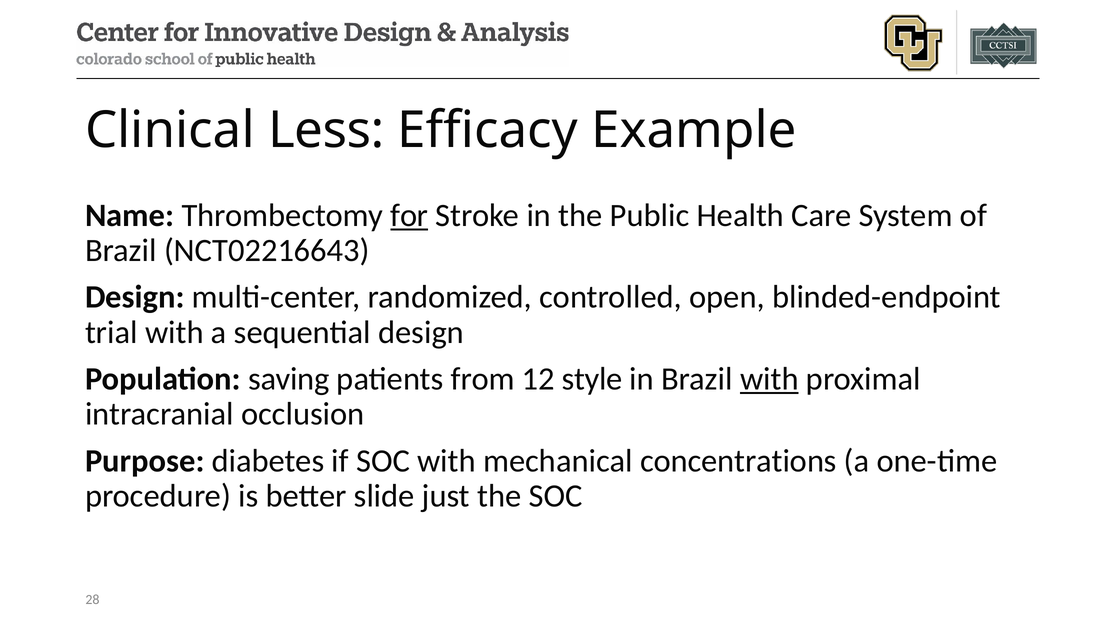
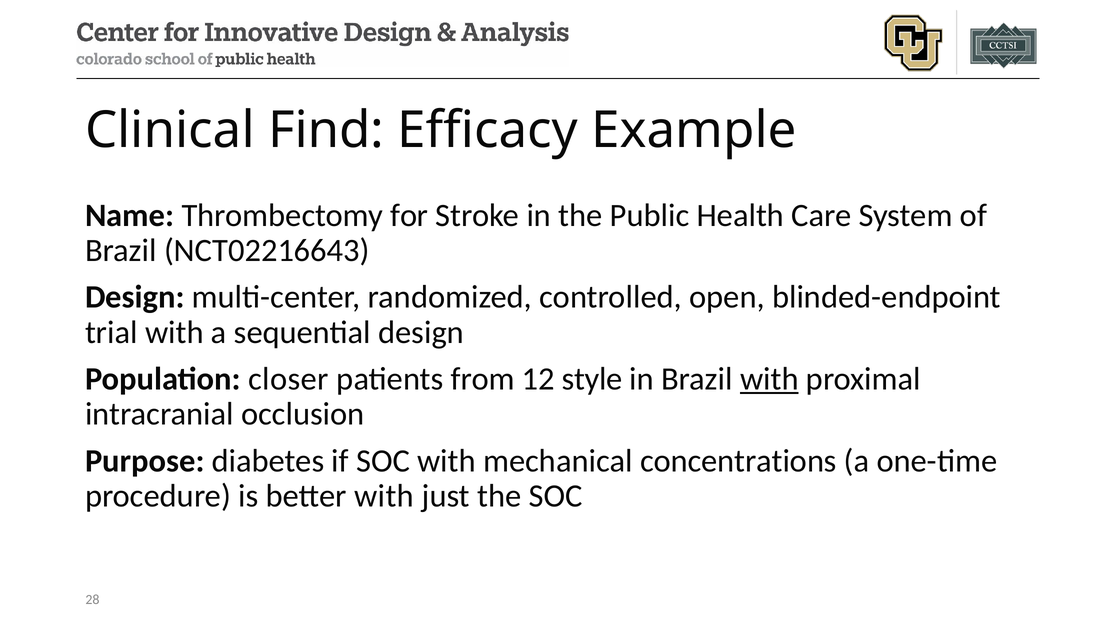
Less: Less -> Find
for underline: present -> none
saving: saving -> closer
better slide: slide -> with
